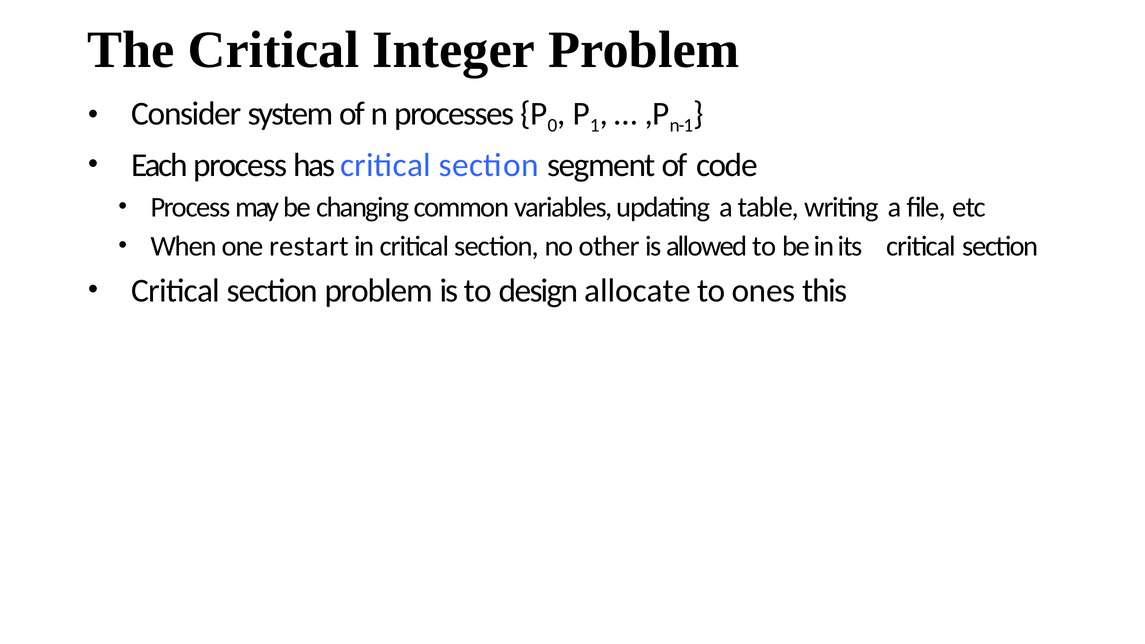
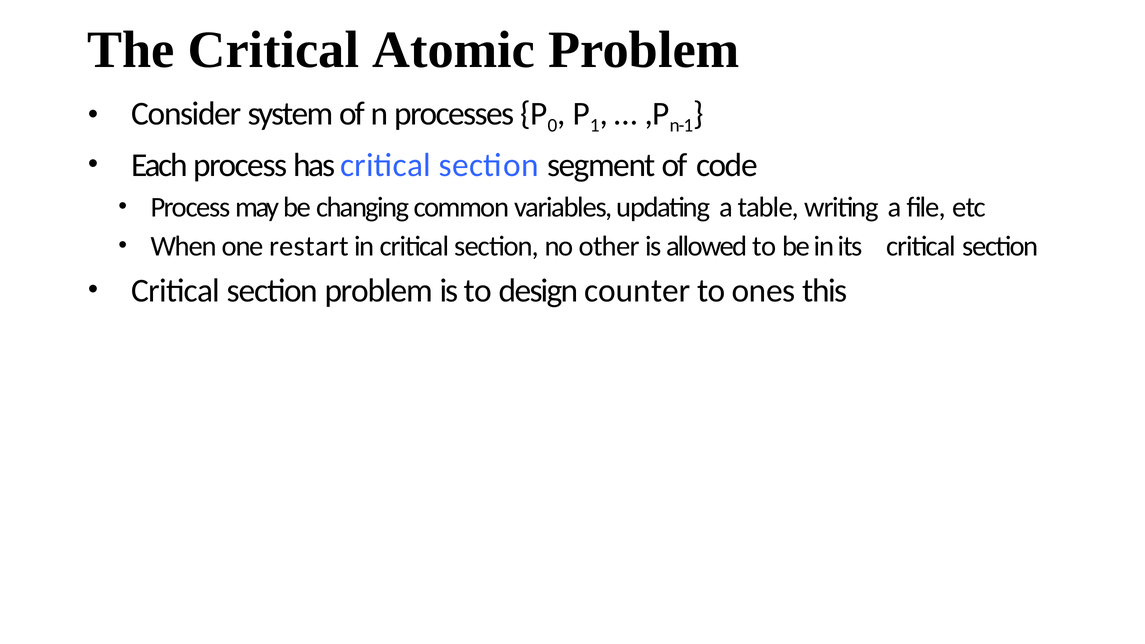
Integer: Integer -> Atomic
allocate: allocate -> counter
